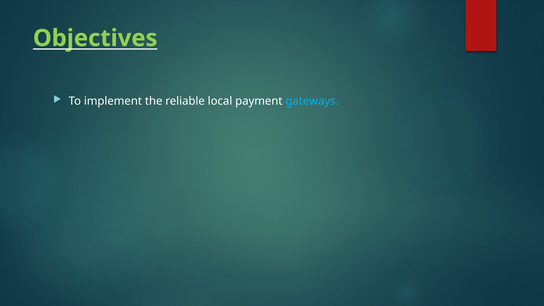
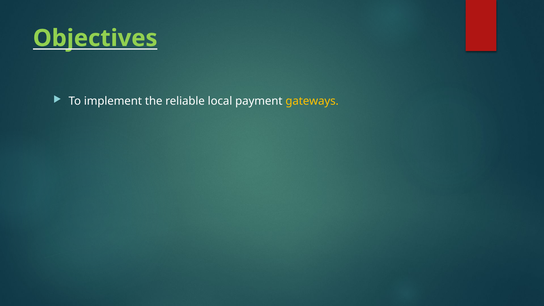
gateways colour: light blue -> yellow
